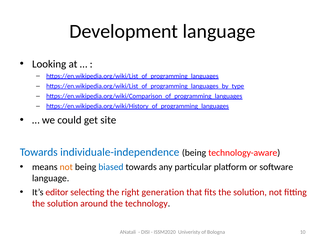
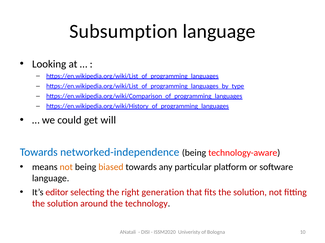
Development: Development -> Subsumption
site: site -> will
individuale-independence: individuale-independence -> networked-independence
biased colour: blue -> orange
